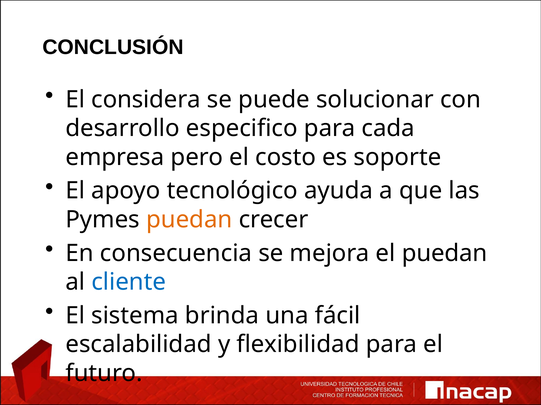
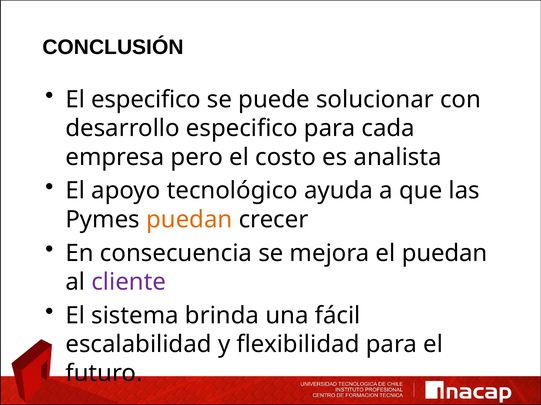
El considera: considera -> especifico
soporte: soporte -> analista
cliente colour: blue -> purple
